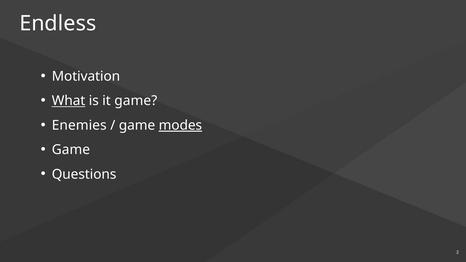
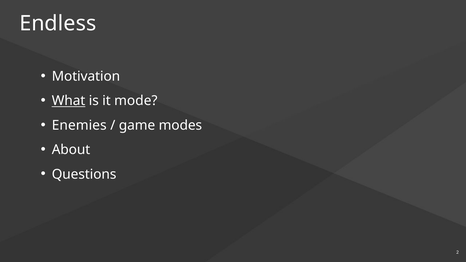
it game: game -> mode
modes underline: present -> none
Game at (71, 150): Game -> About
